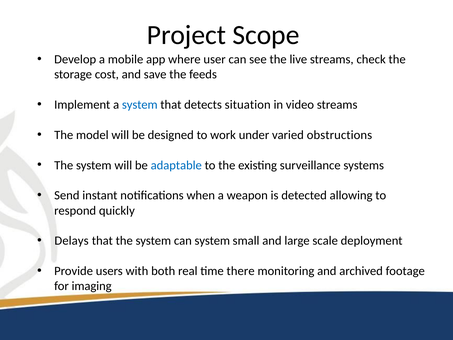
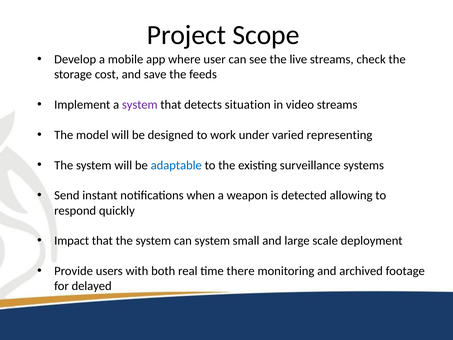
system at (140, 105) colour: blue -> purple
obstructions: obstructions -> representing
Delays: Delays -> Impact
imaging: imaging -> delayed
